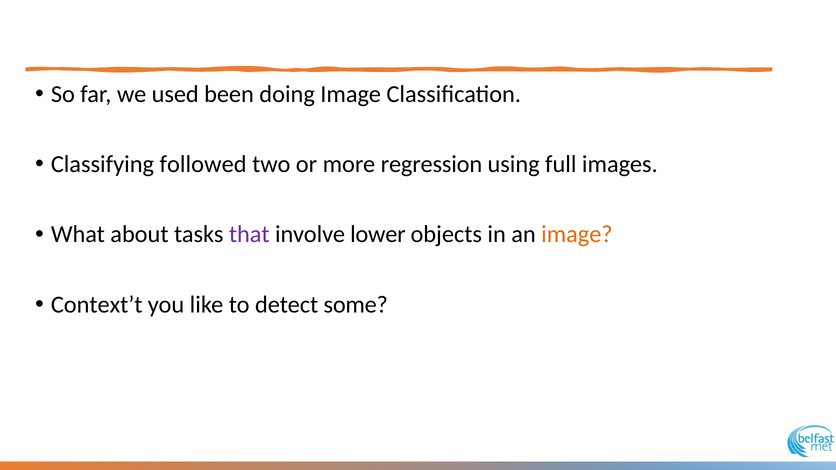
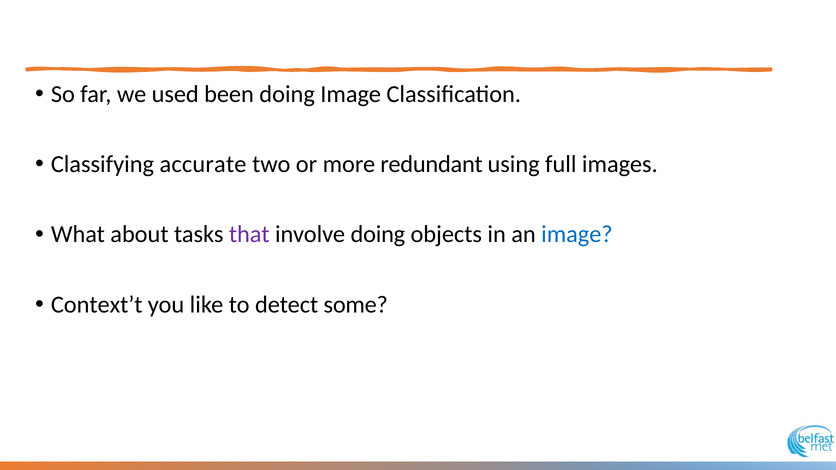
followed: followed -> accurate
regression: regression -> redundant
involve lower: lower -> doing
image at (577, 235) colour: orange -> blue
